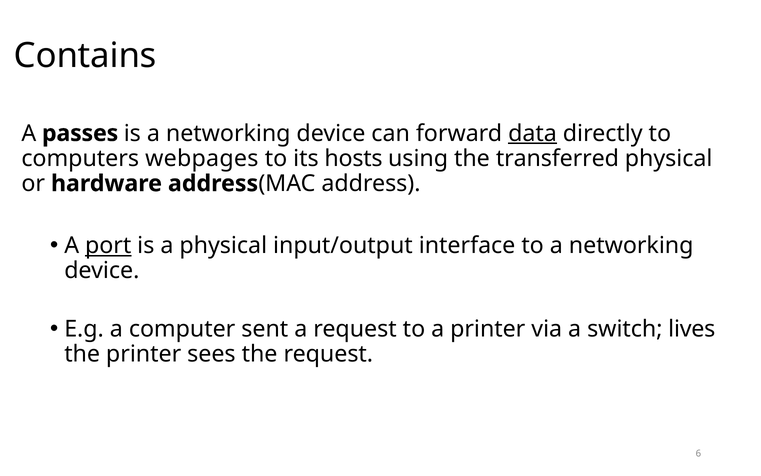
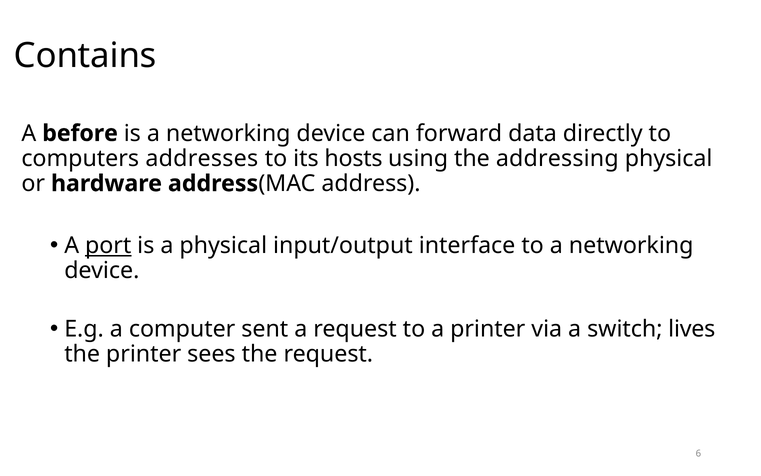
passes: passes -> before
data underline: present -> none
webpages: webpages -> addresses
transferred: transferred -> addressing
